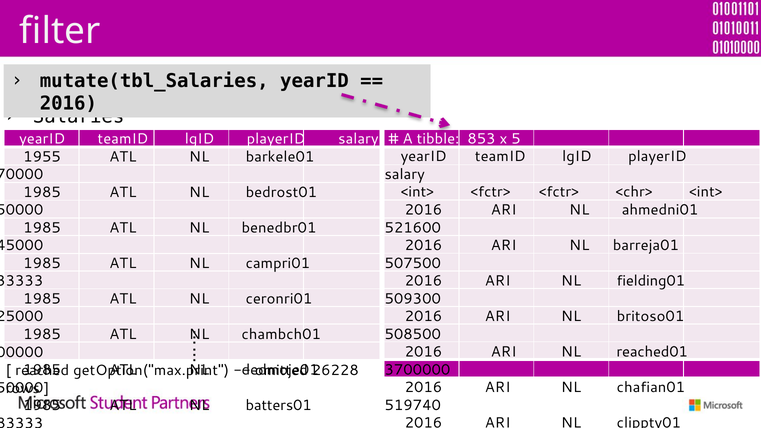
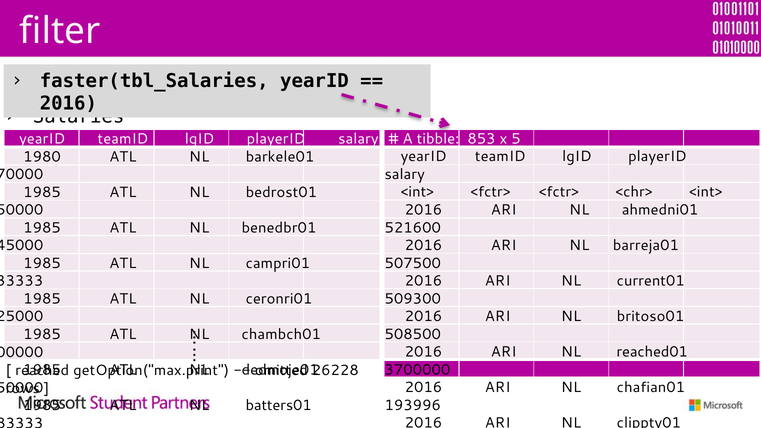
mutate(tbl_Salaries: mutate(tbl_Salaries -> faster(tbl_Salaries
1955: 1955 -> 1980
fielding01: fielding01 -> current01
519740: 519740 -> 193996
